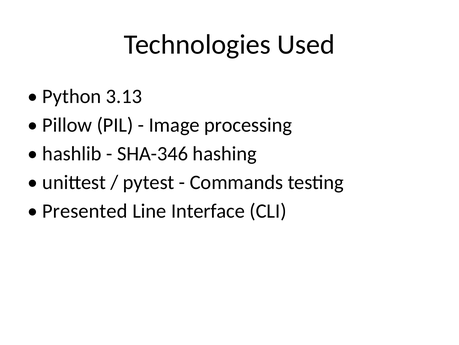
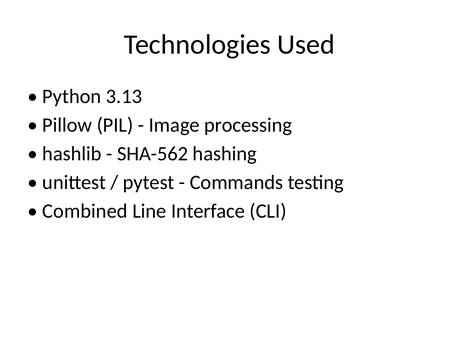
SHA-346: SHA-346 -> SHA-562
Presented: Presented -> Combined
